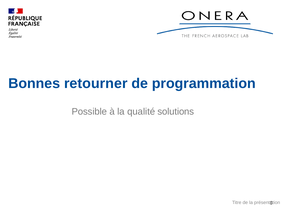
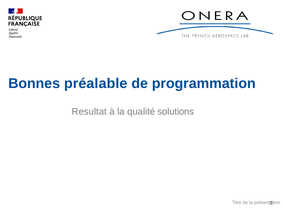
retourner: retourner -> préalable
Possible: Possible -> Resultat
